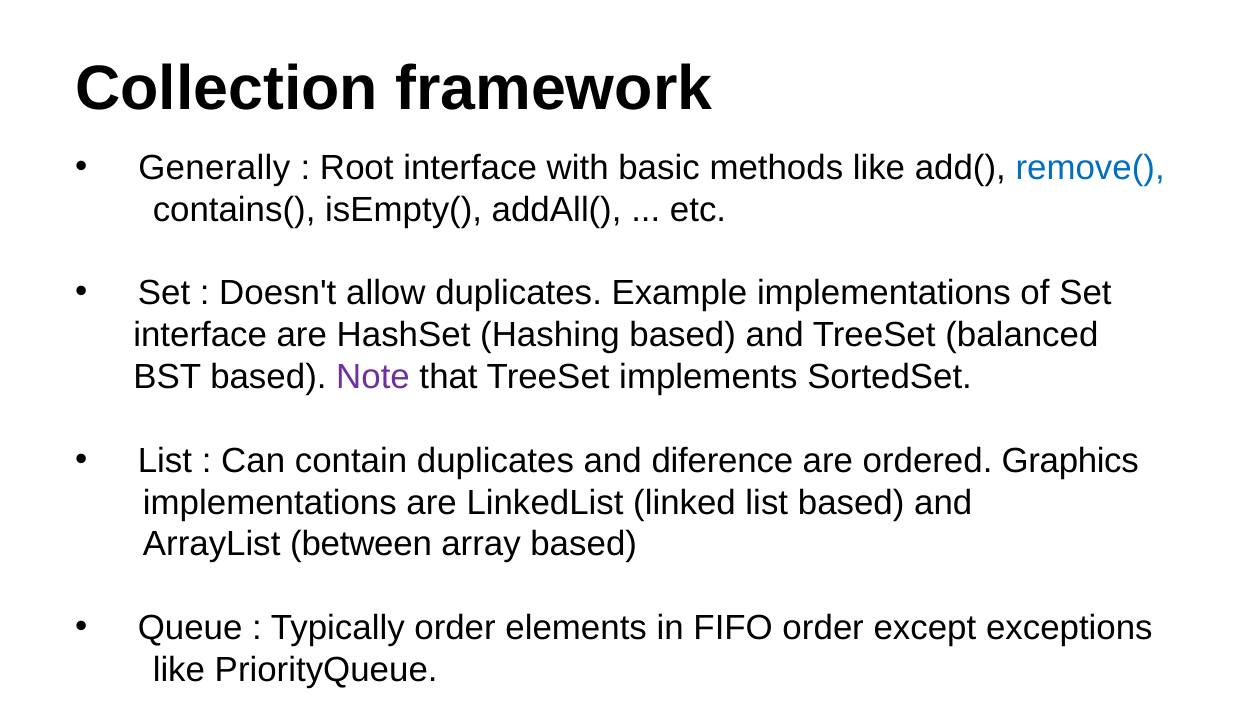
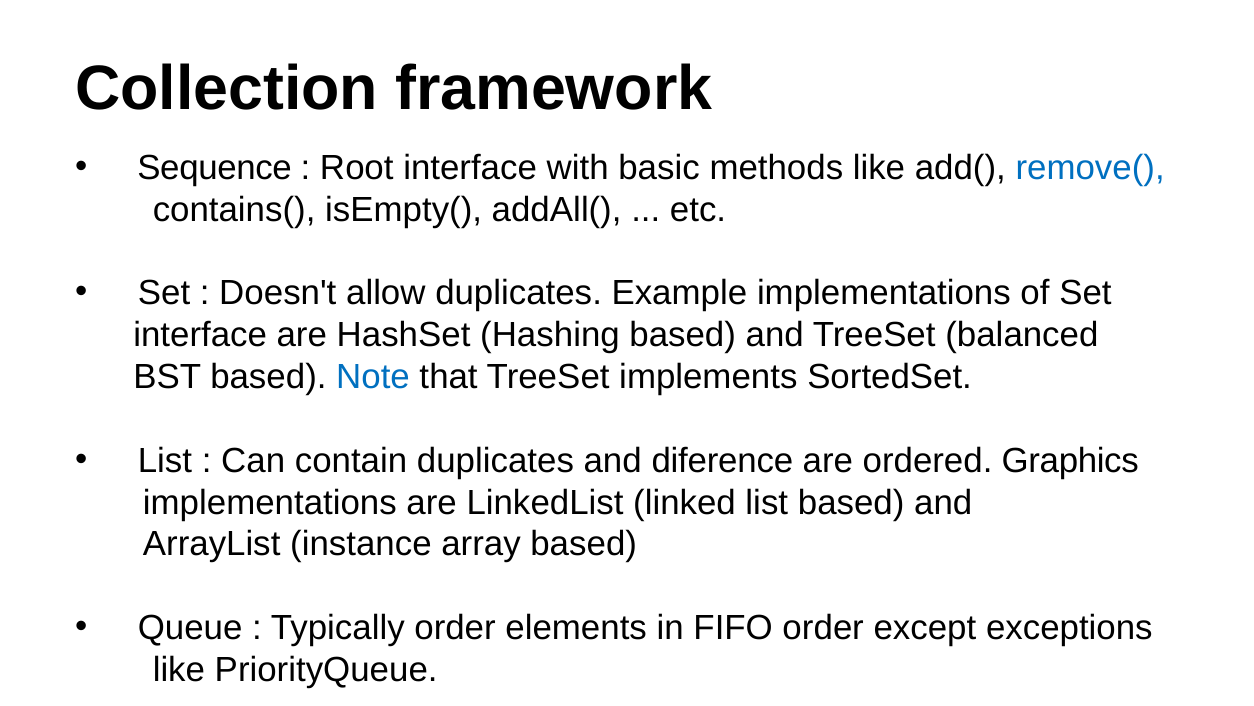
Generally: Generally -> Sequence
Note colour: purple -> blue
between: between -> instance
